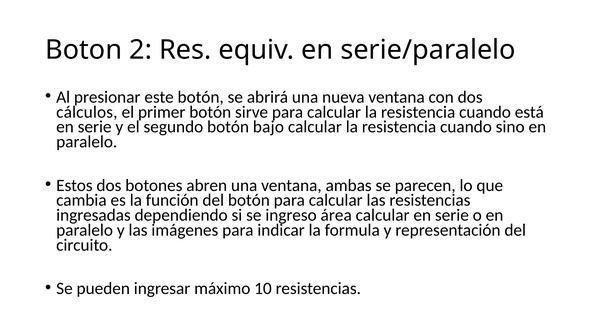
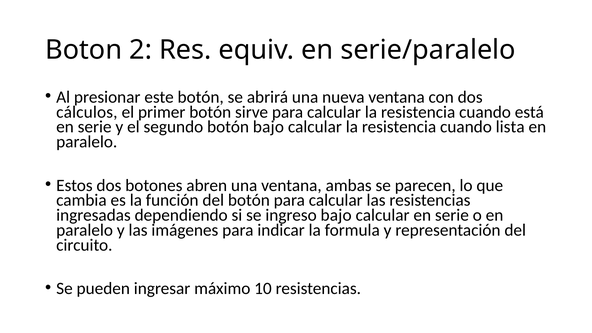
sino: sino -> lista
ingreso área: área -> bajo
